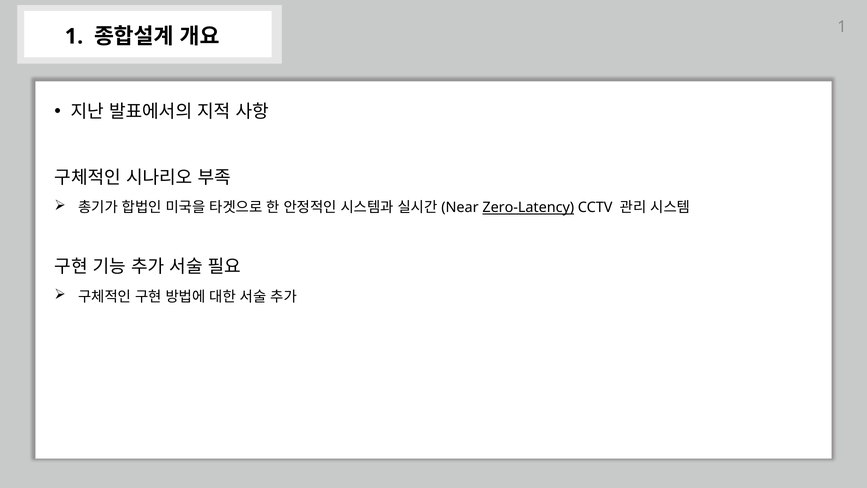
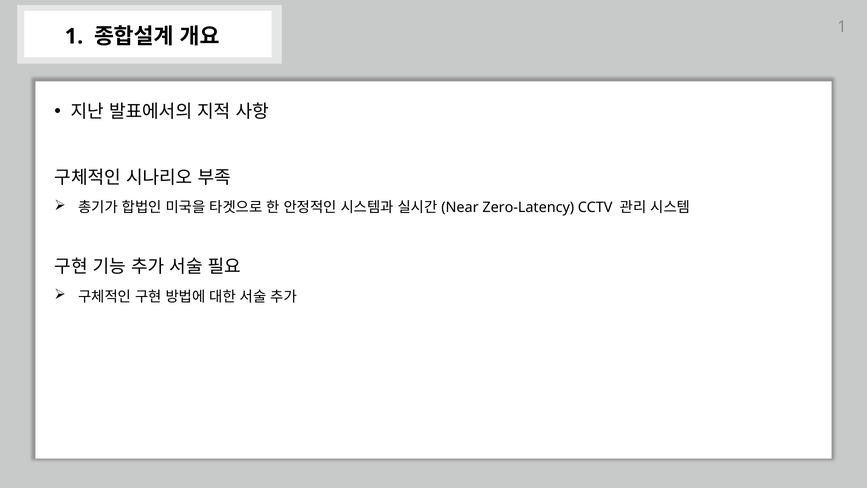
Zero-Latency underline: present -> none
